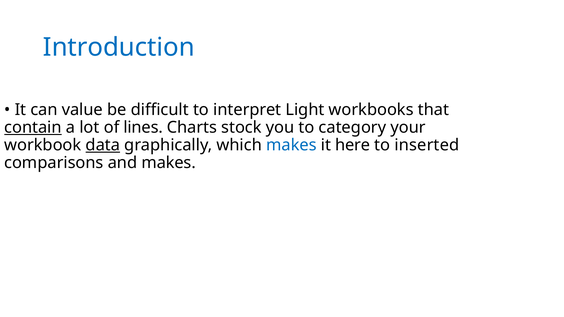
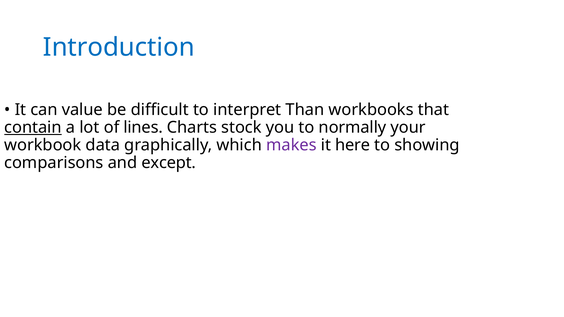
Light: Light -> Than
category: category -> normally
data underline: present -> none
makes at (291, 145) colour: blue -> purple
inserted: inserted -> showing
and makes: makes -> except
